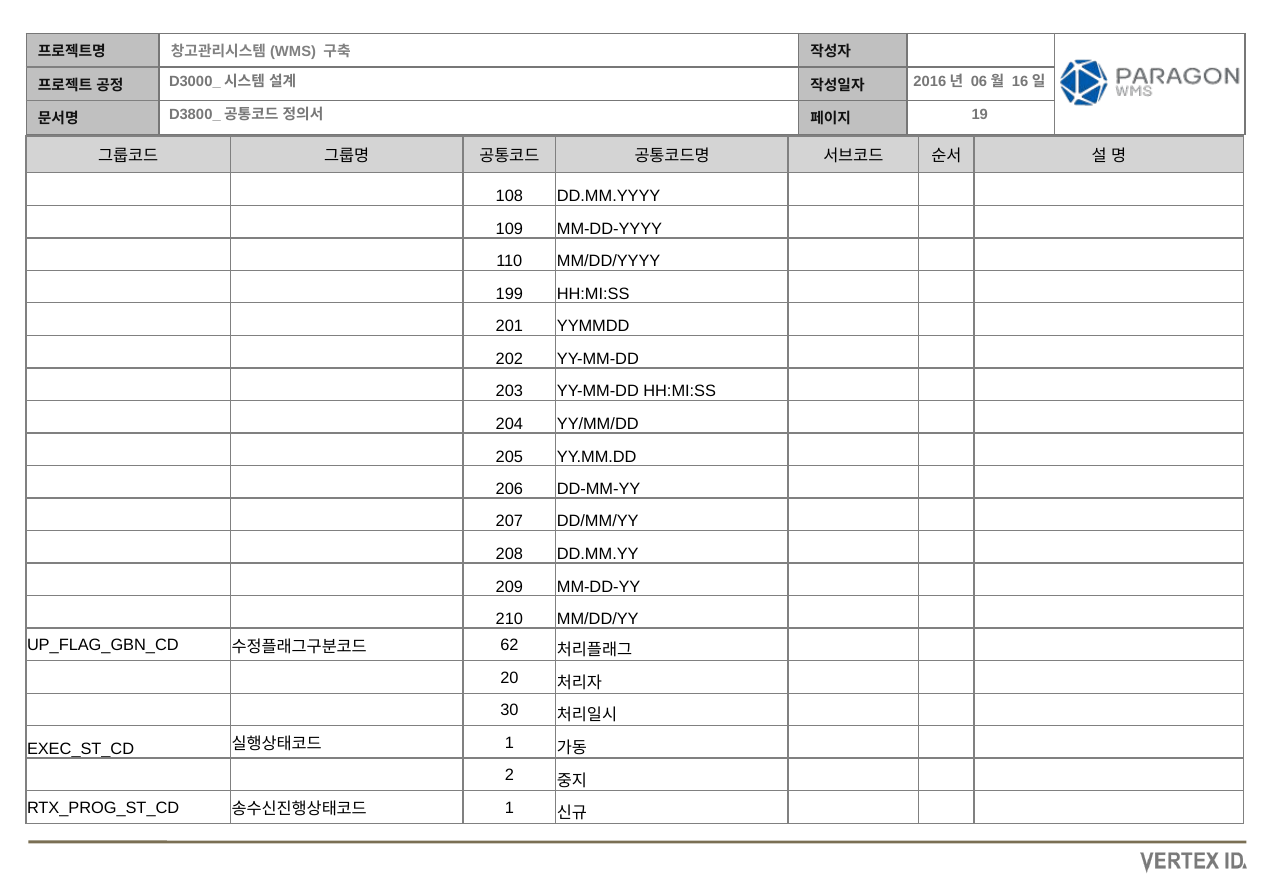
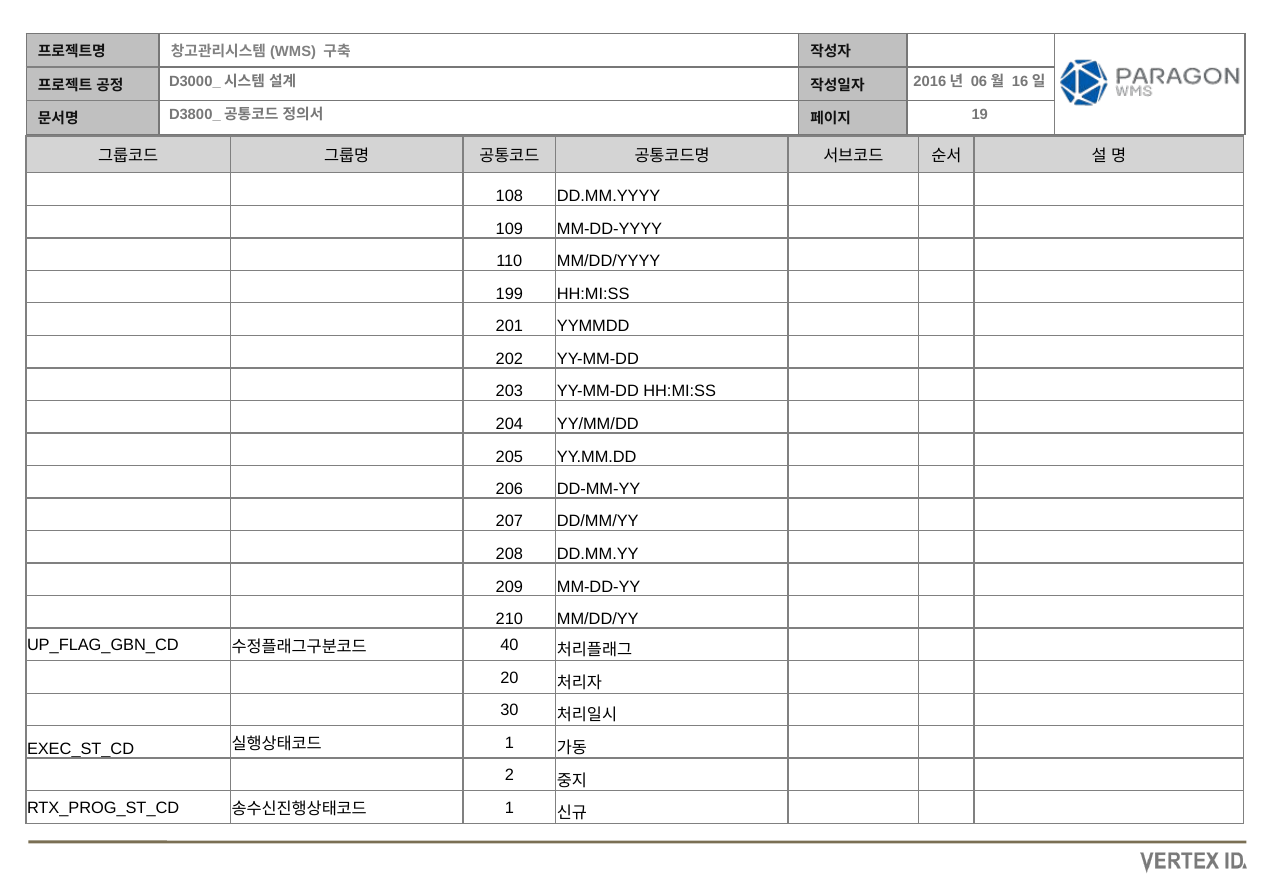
62: 62 -> 40
